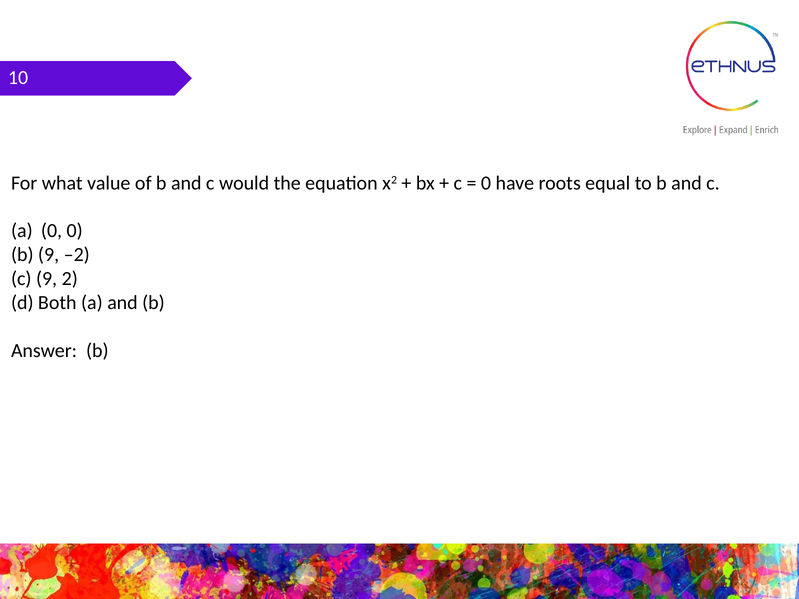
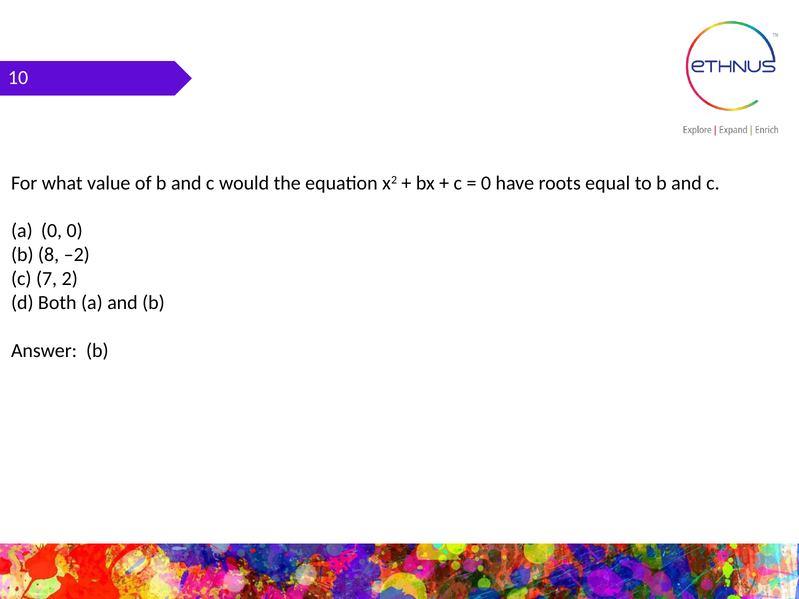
b 9: 9 -> 8
c 9: 9 -> 7
